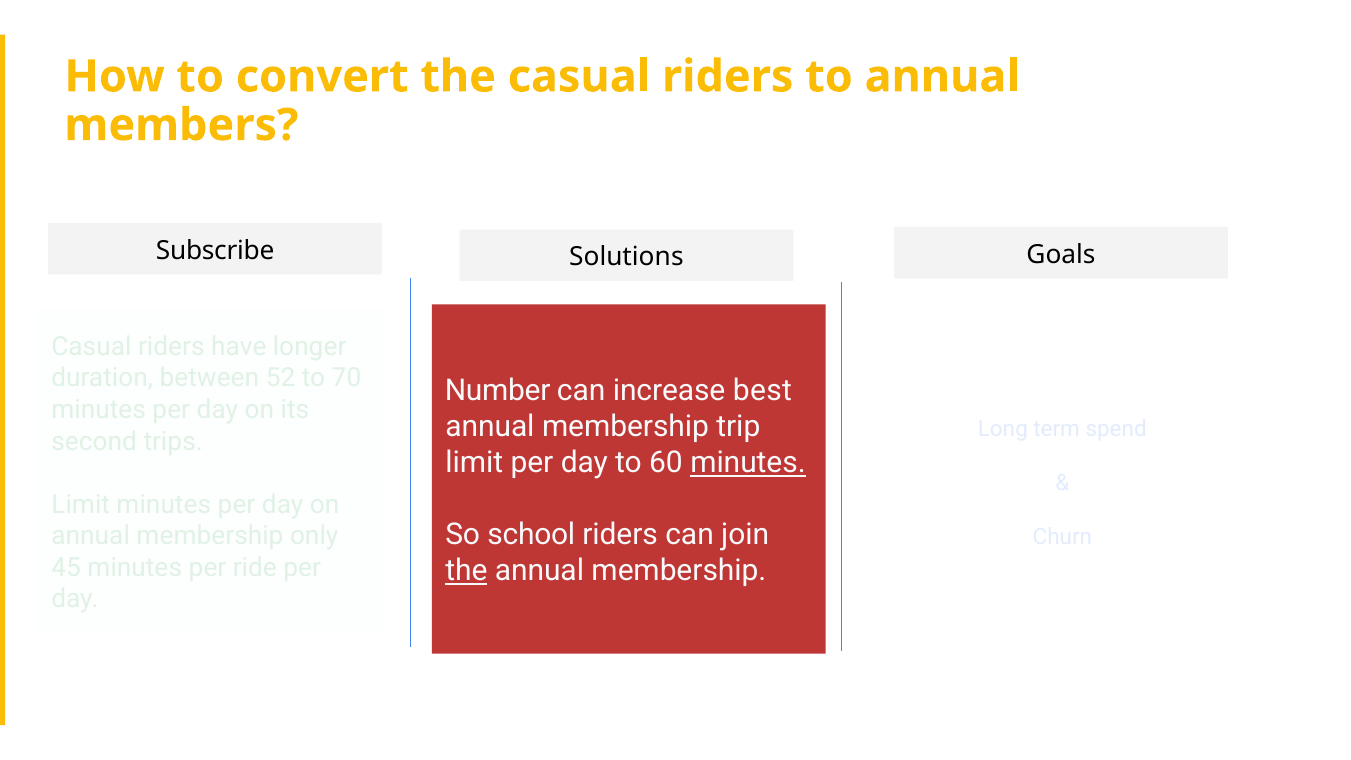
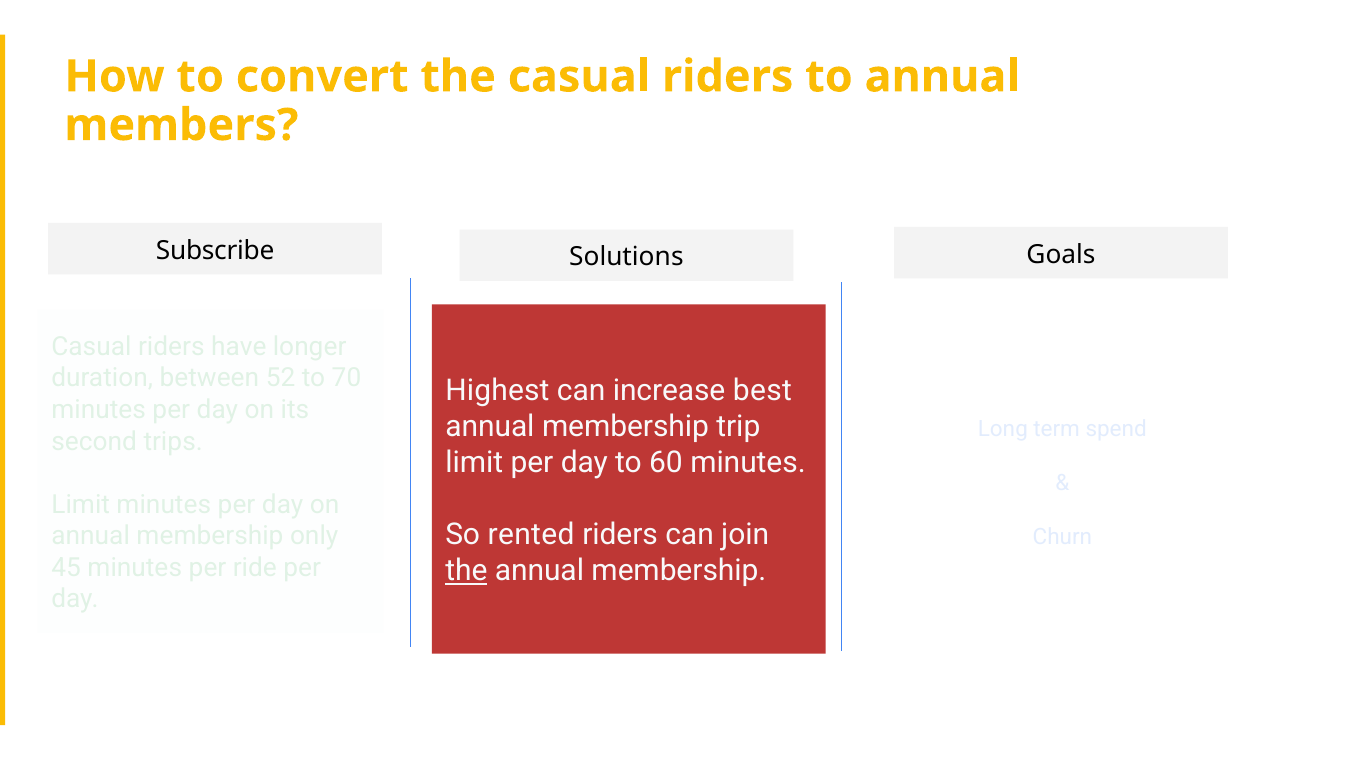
Number: Number -> Highest
minutes at (748, 463) underline: present -> none
school: school -> rented
